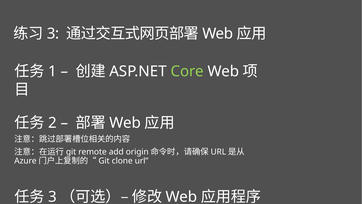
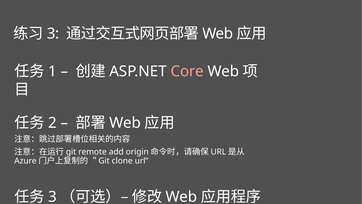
Core colour: light green -> pink
